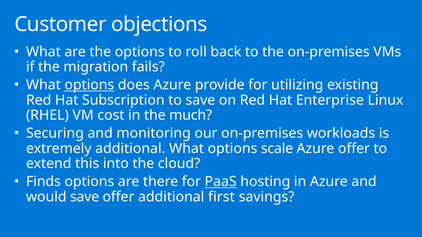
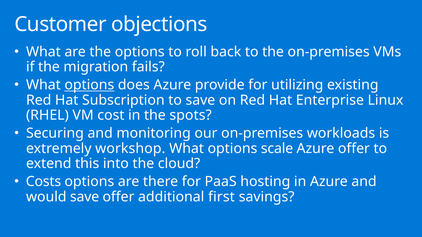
much: much -> spots
extremely additional: additional -> workshop
Finds: Finds -> Costs
PaaS underline: present -> none
